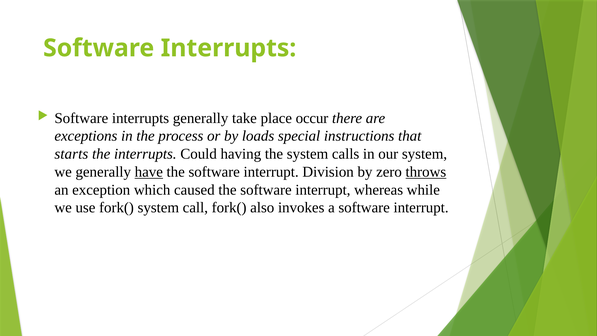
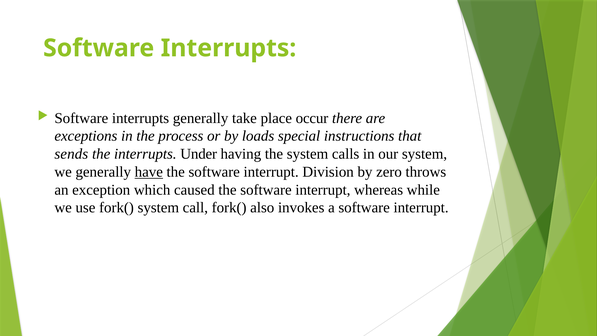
starts: starts -> sends
Could: Could -> Under
throws underline: present -> none
